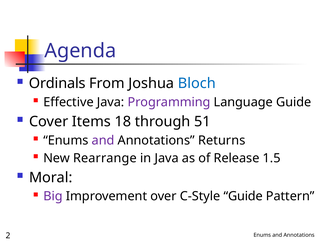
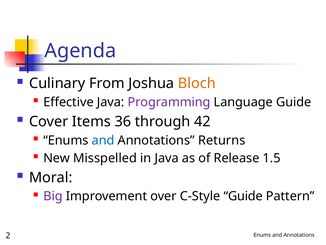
Ordinals: Ordinals -> Culinary
Bloch colour: blue -> orange
18: 18 -> 36
51: 51 -> 42
and at (103, 140) colour: purple -> blue
Rearrange: Rearrange -> Misspelled
